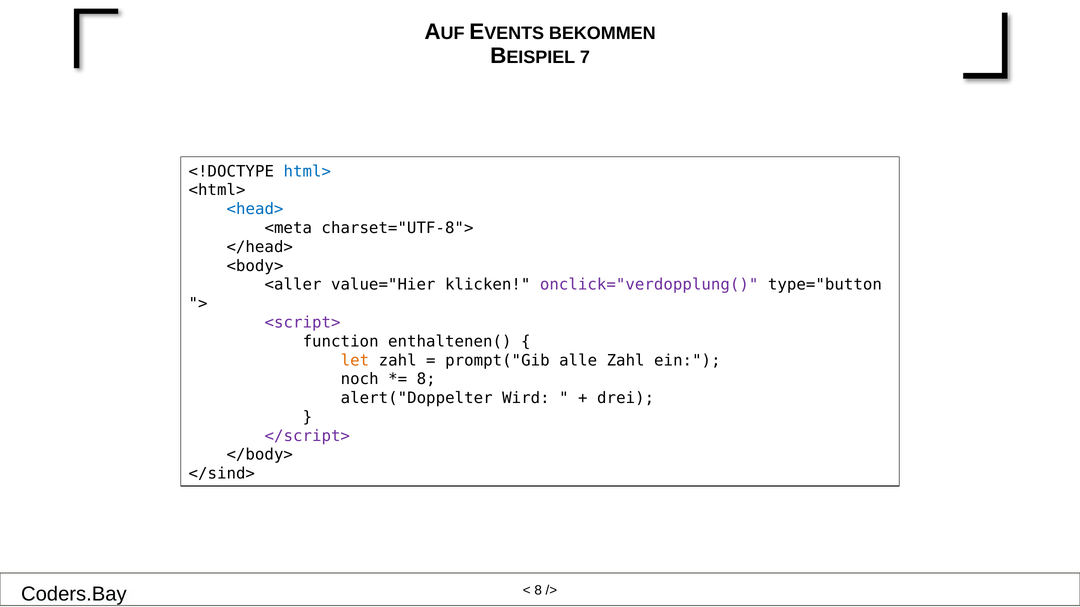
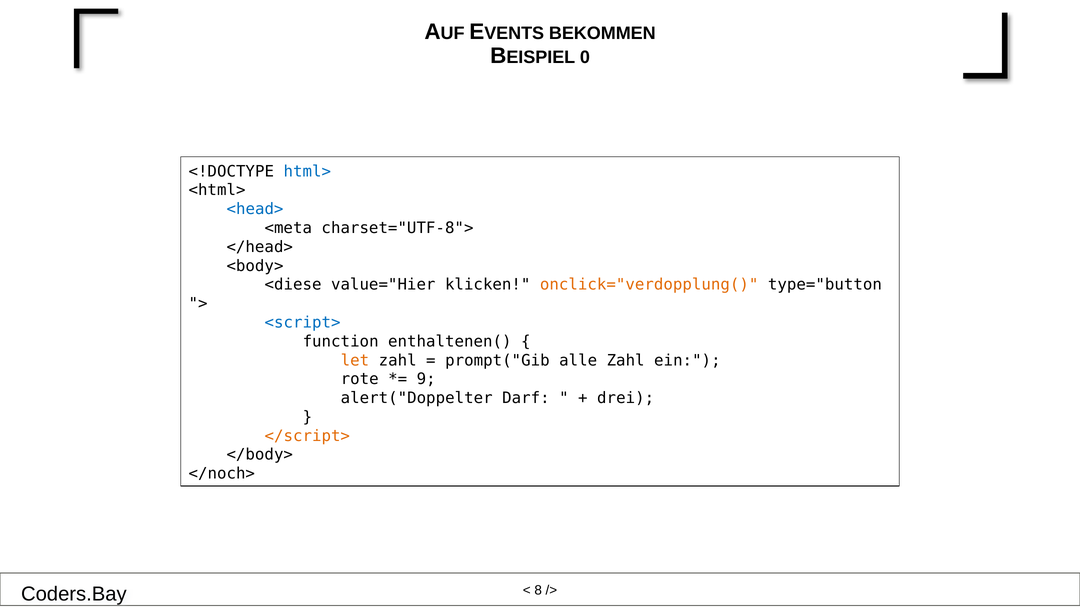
7: 7 -> 0
<aller: <aller -> <diese
onclick="verdopplung( colour: purple -> orange
<script> colour: purple -> blue
noch: noch -> rote
8 at (426, 380): 8 -> 9
Wird: Wird -> Darf
</script> colour: purple -> orange
</sind>: </sind> -> </noch>
